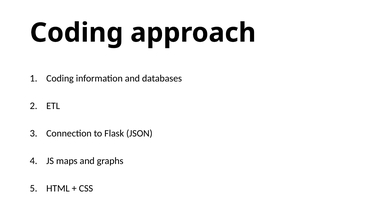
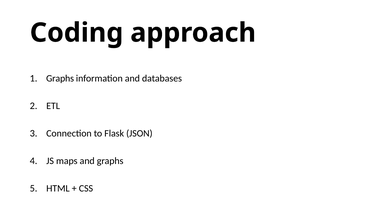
Coding at (60, 78): Coding -> Graphs
